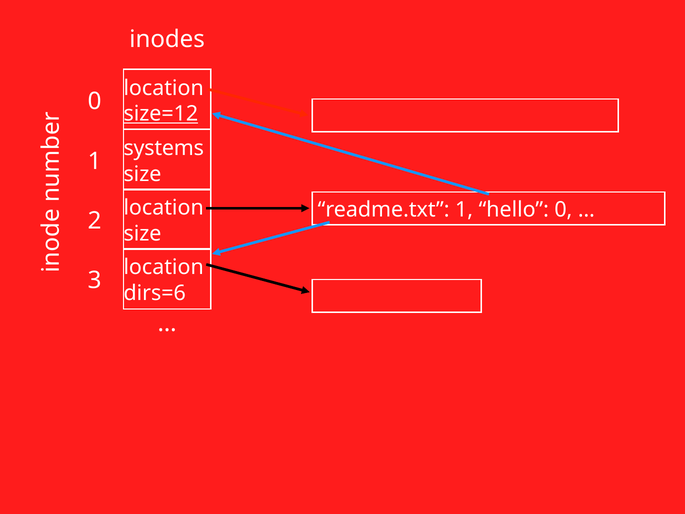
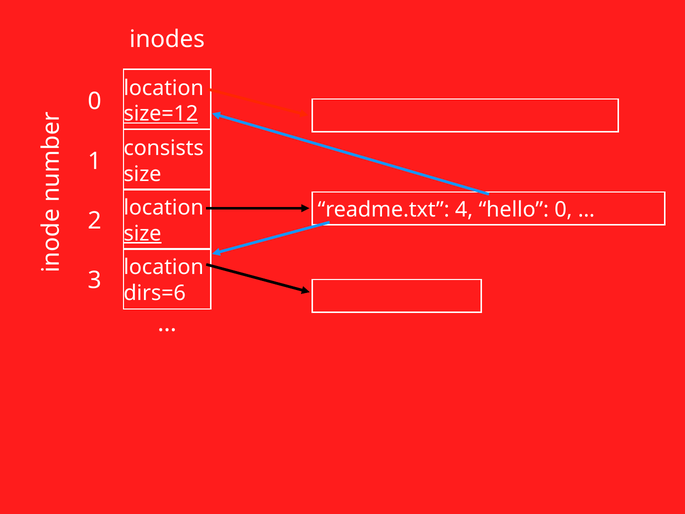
systems: systems -> consists
readme.txt 1: 1 -> 4
size at (142, 233) underline: none -> present
